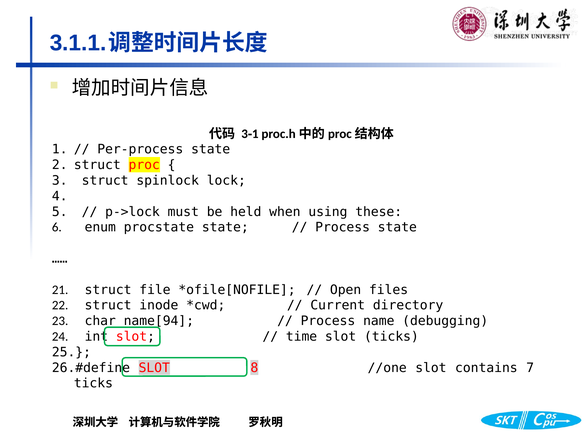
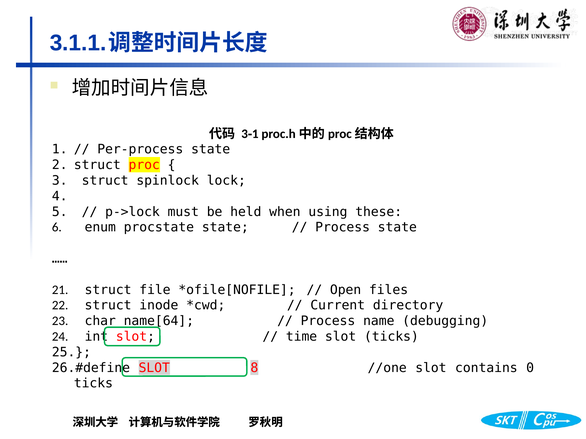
name[94: name[94 -> name[64
7: 7 -> 0
